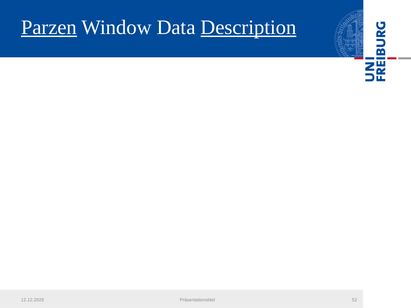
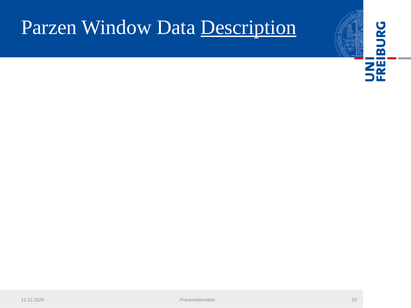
Parzen underline: present -> none
